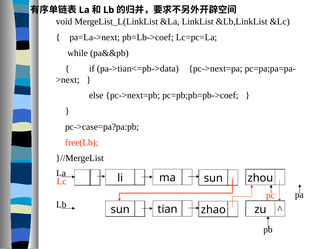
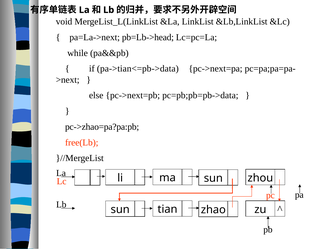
pb=Lb->coef: pb=Lb->coef -> pb=Lb->head
pc=pb;pb=pb->coef: pc=pb;pb=pb->coef -> pc=pb;pb=pb->data
pc->case=pa?pa:pb: pc->case=pa?pa:pb -> pc->zhao=pa?pa:pb
